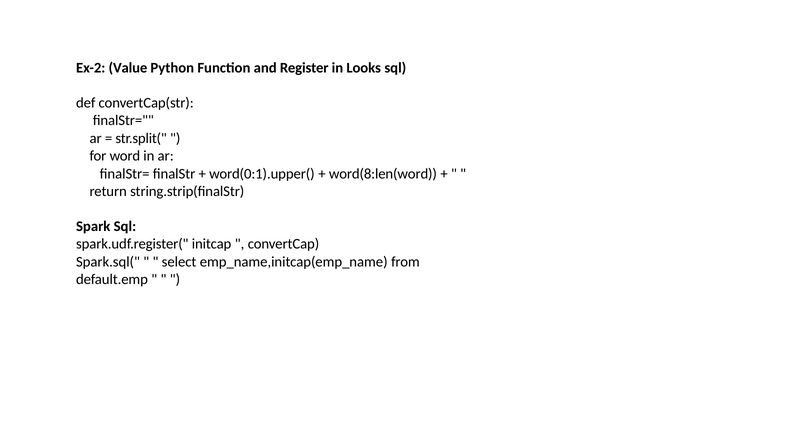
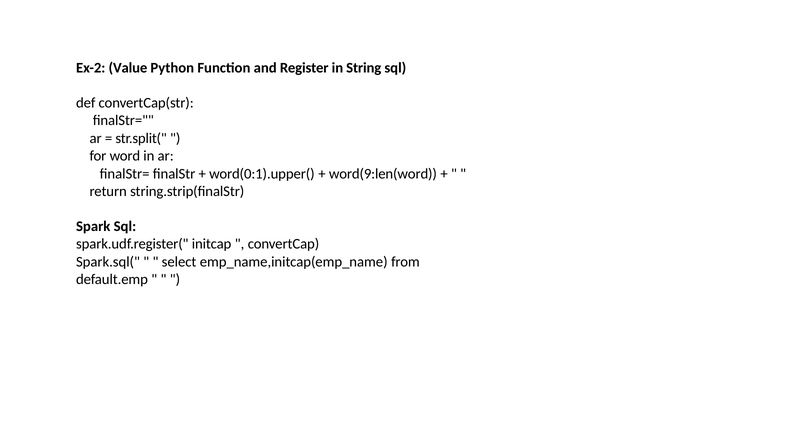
Looks: Looks -> String
word(8:len(word: word(8:len(word -> word(9:len(word
